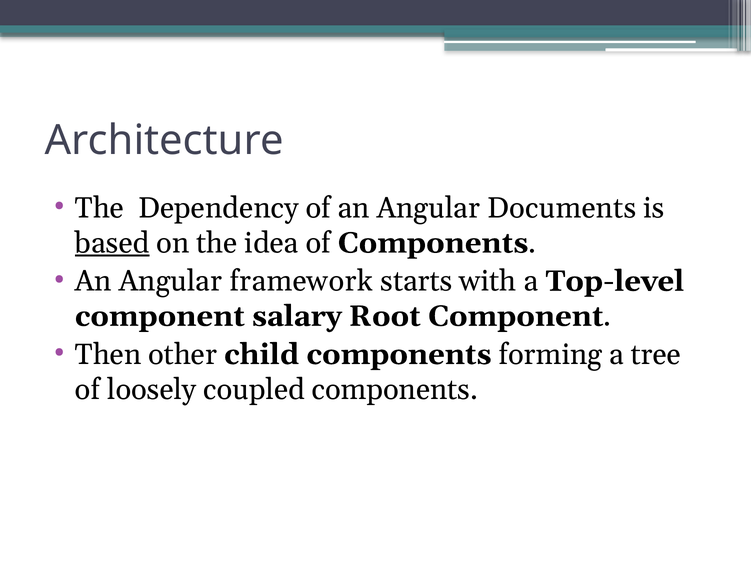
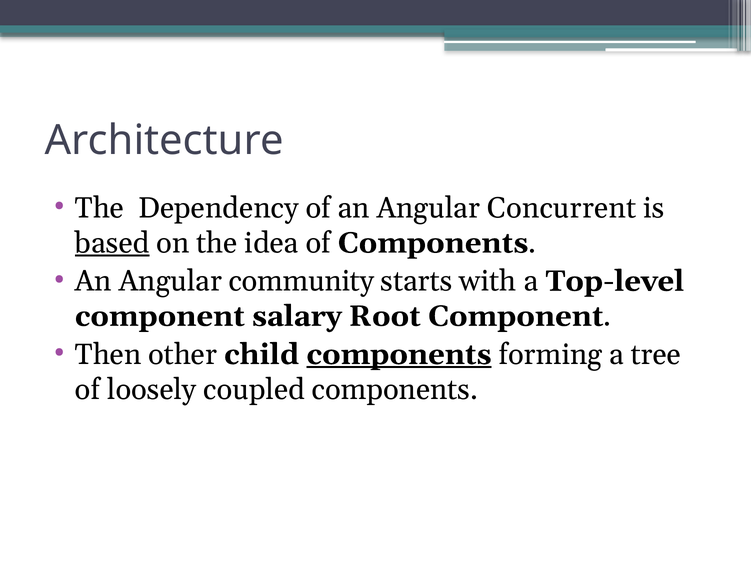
Documents: Documents -> Concurrent
framework: framework -> community
components at (399, 355) underline: none -> present
